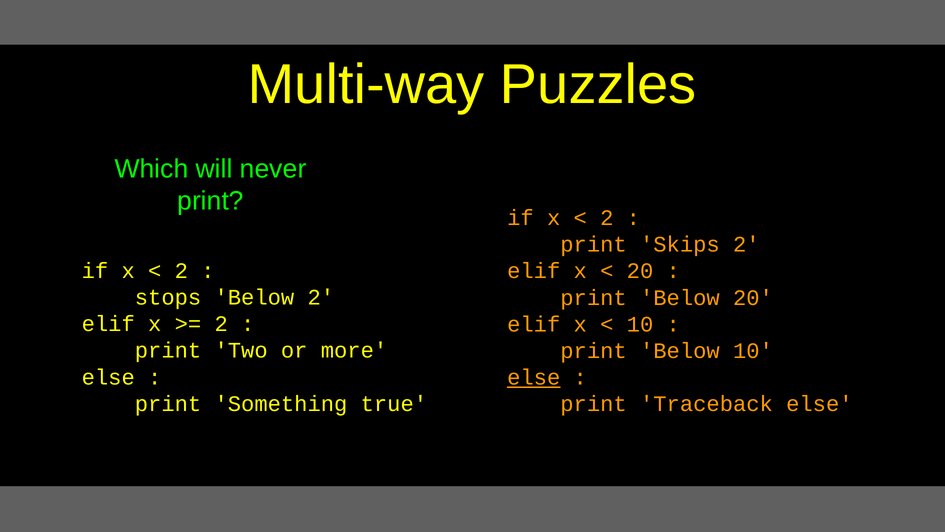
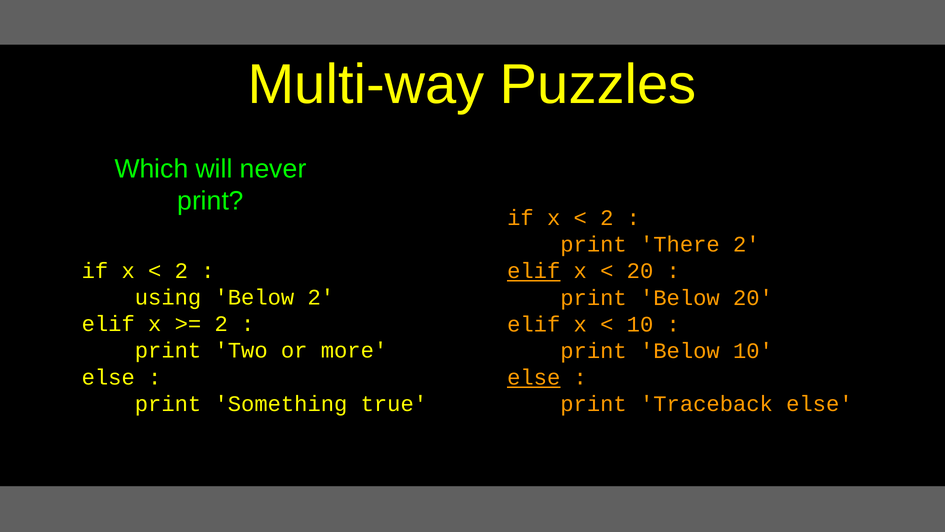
Skips: Skips -> There
elif at (534, 271) underline: none -> present
stops: stops -> using
